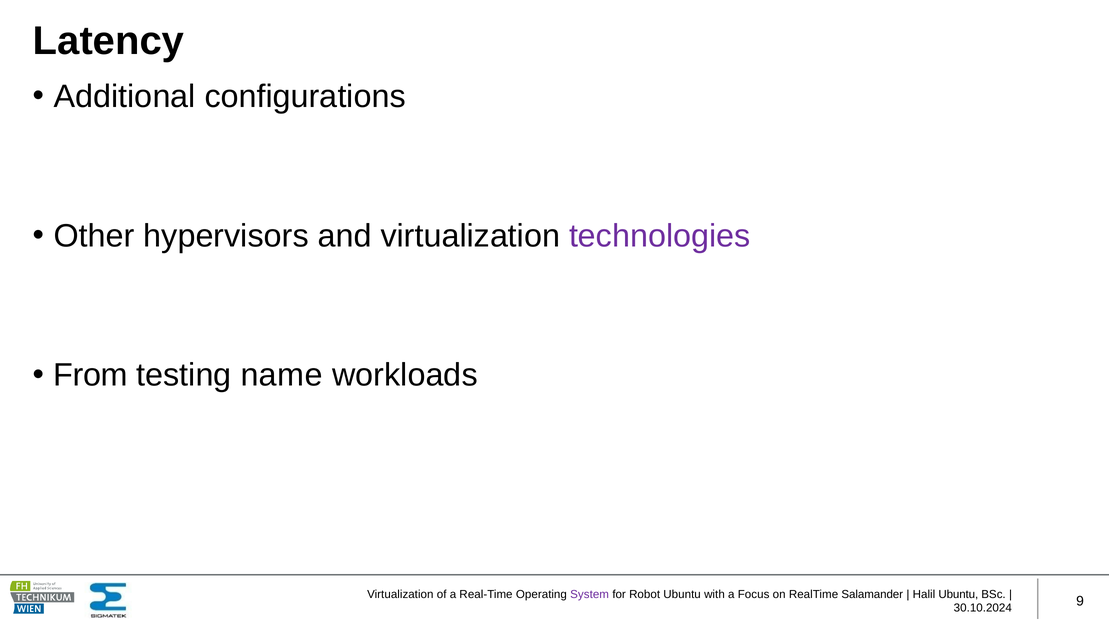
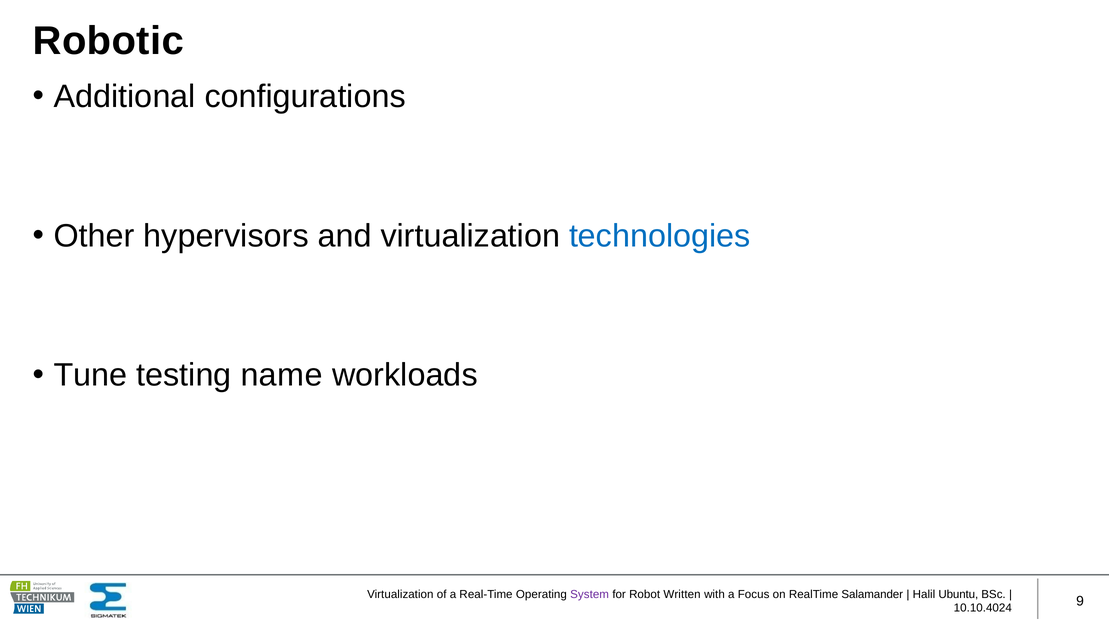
Latency: Latency -> Robotic
technologies colour: purple -> blue
From: From -> Tune
Robot Ubuntu: Ubuntu -> Written
30.10.2024: 30.10.2024 -> 10.10.4024
